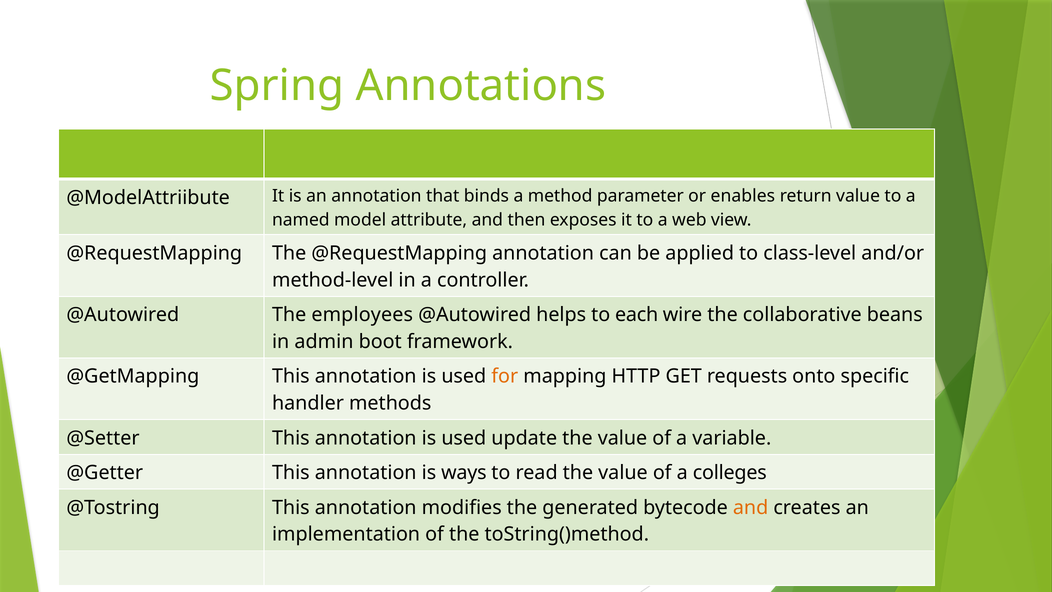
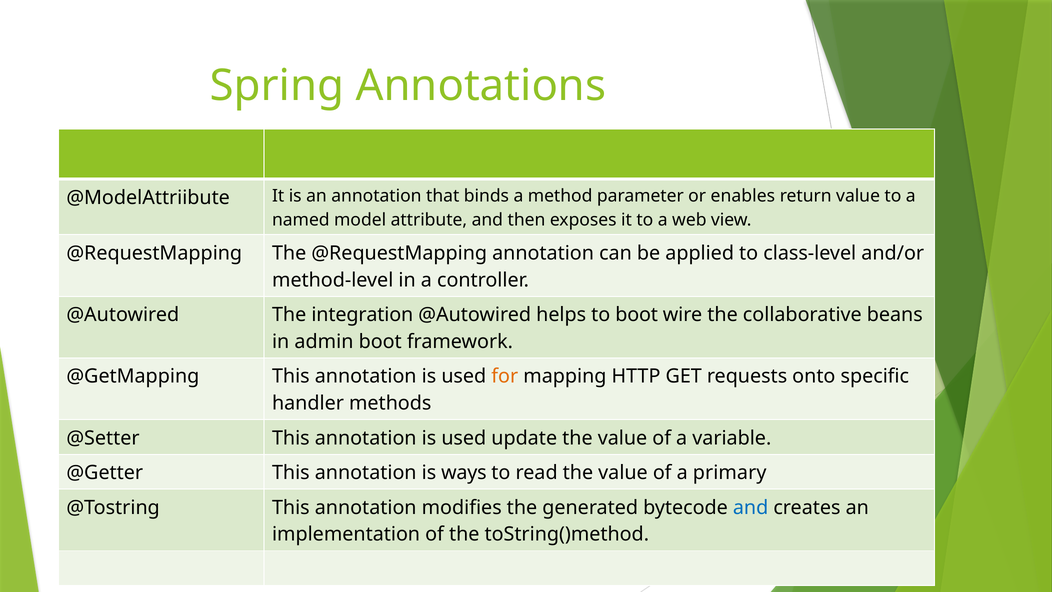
employees: employees -> integration
to each: each -> boot
colleges: colleges -> primary
and at (751, 507) colour: orange -> blue
